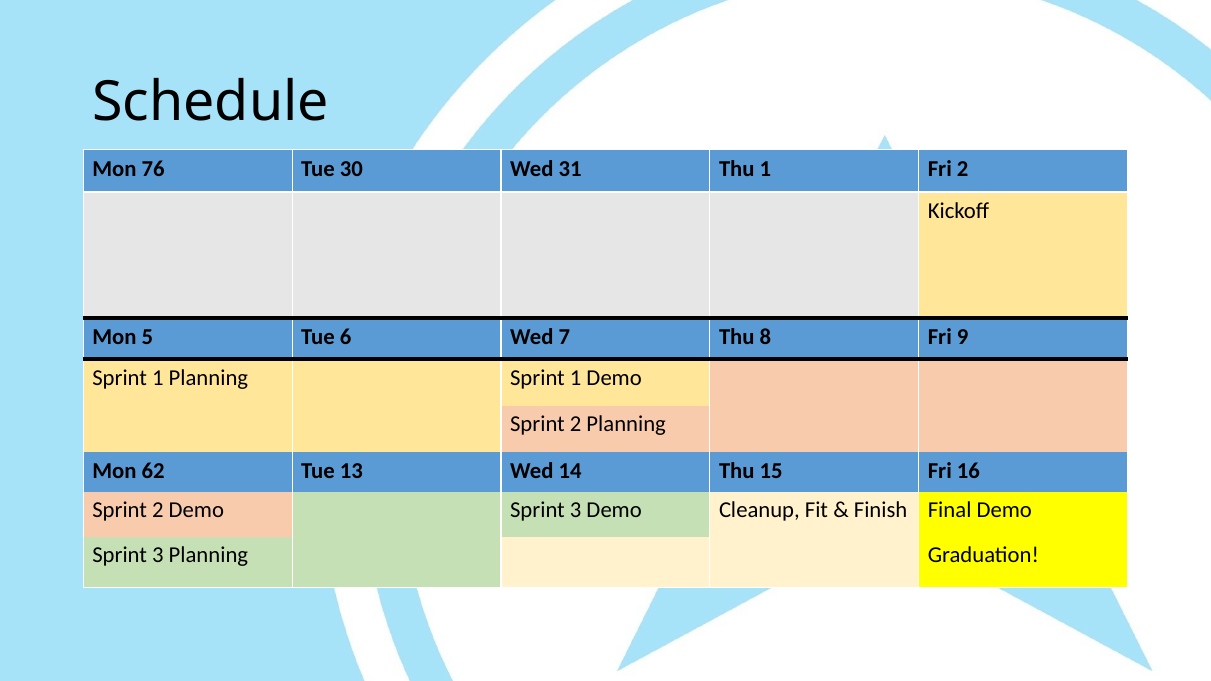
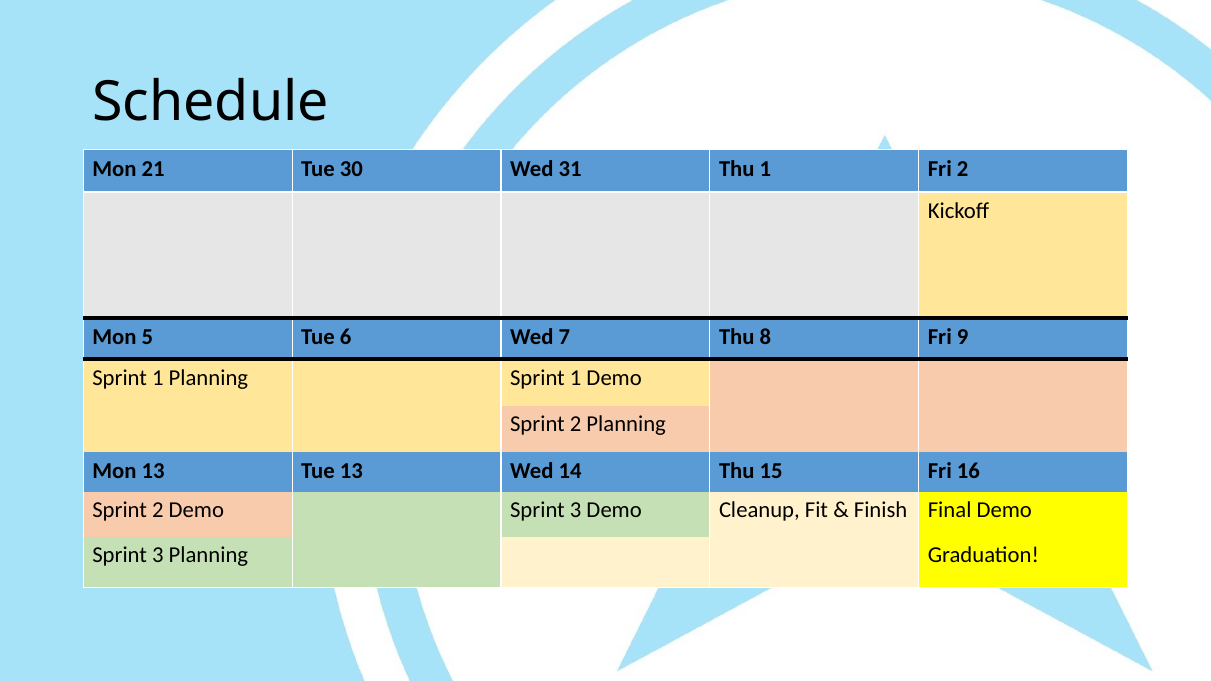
76: 76 -> 21
Mon 62: 62 -> 13
